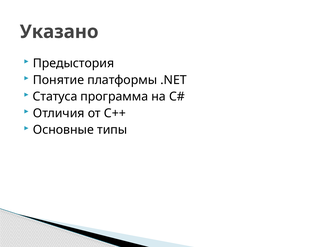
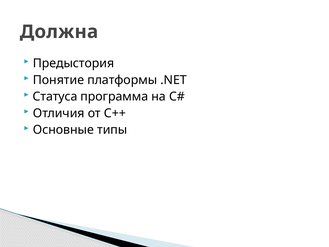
Указано: Указано -> Должна
